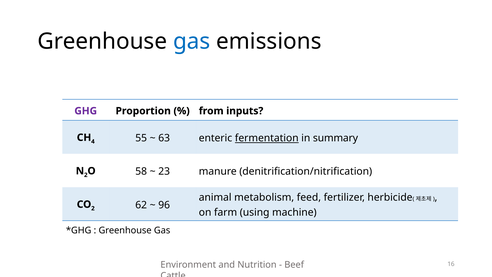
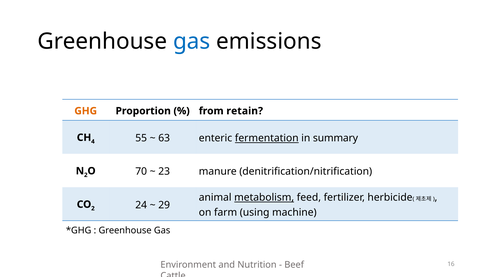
GHG colour: purple -> orange
inputs: inputs -> retain
58: 58 -> 70
metabolism underline: none -> present
62: 62 -> 24
96: 96 -> 29
